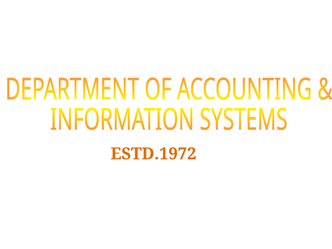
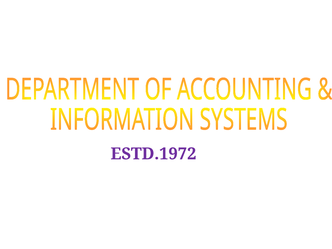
ESTD.1972 colour: orange -> purple
